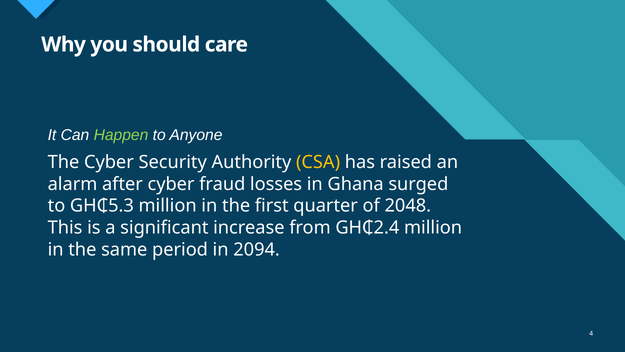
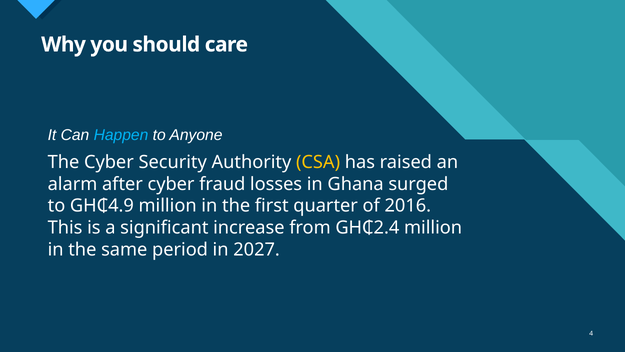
Happen colour: light green -> light blue
GH₵5.3: GH₵5.3 -> GH₵4.9
2048: 2048 -> 2016
2094: 2094 -> 2027
